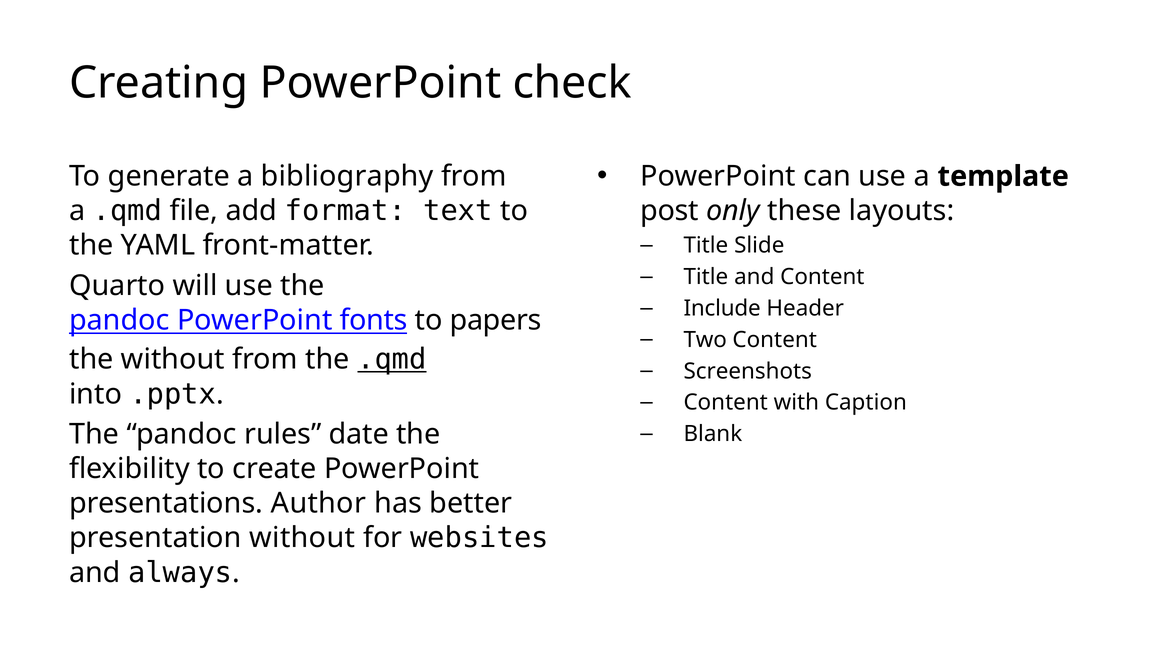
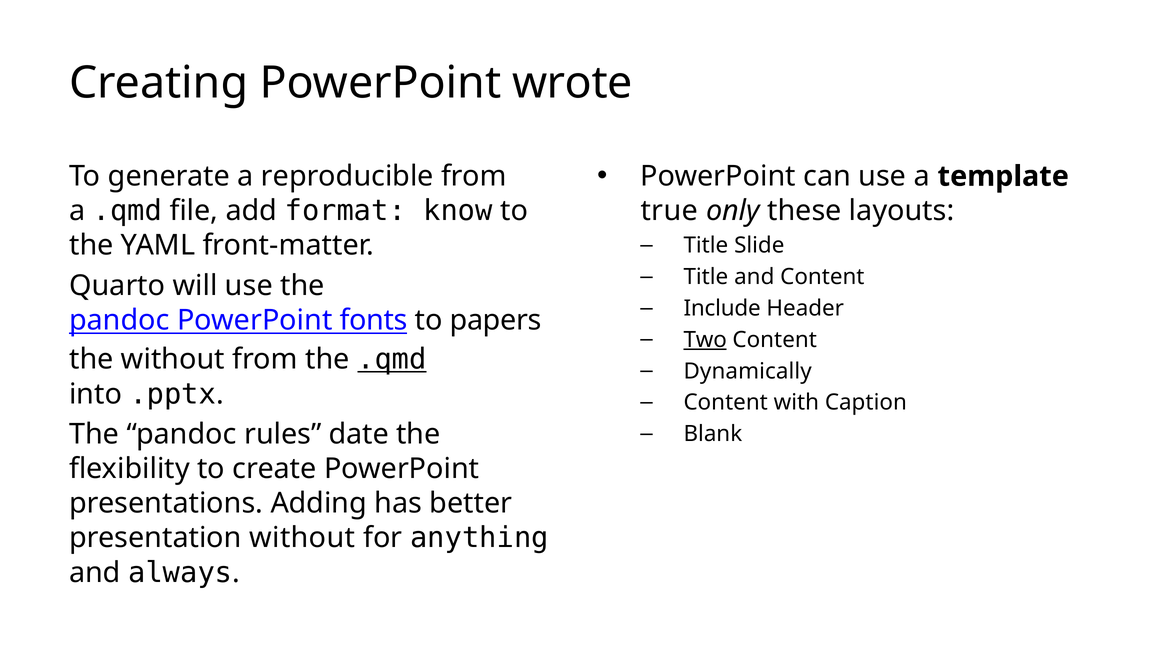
check: check -> wrote
bibliography: bibliography -> reproducible
text: text -> know
post: post -> true
Two underline: none -> present
Screenshots: Screenshots -> Dynamically
Author: Author -> Adding
websites: websites -> anything
